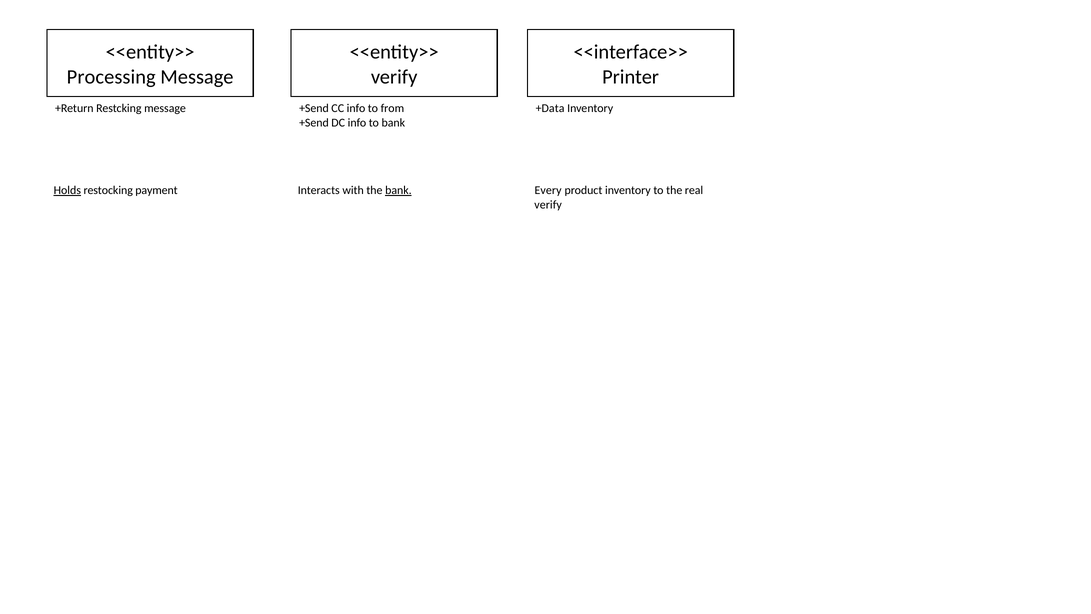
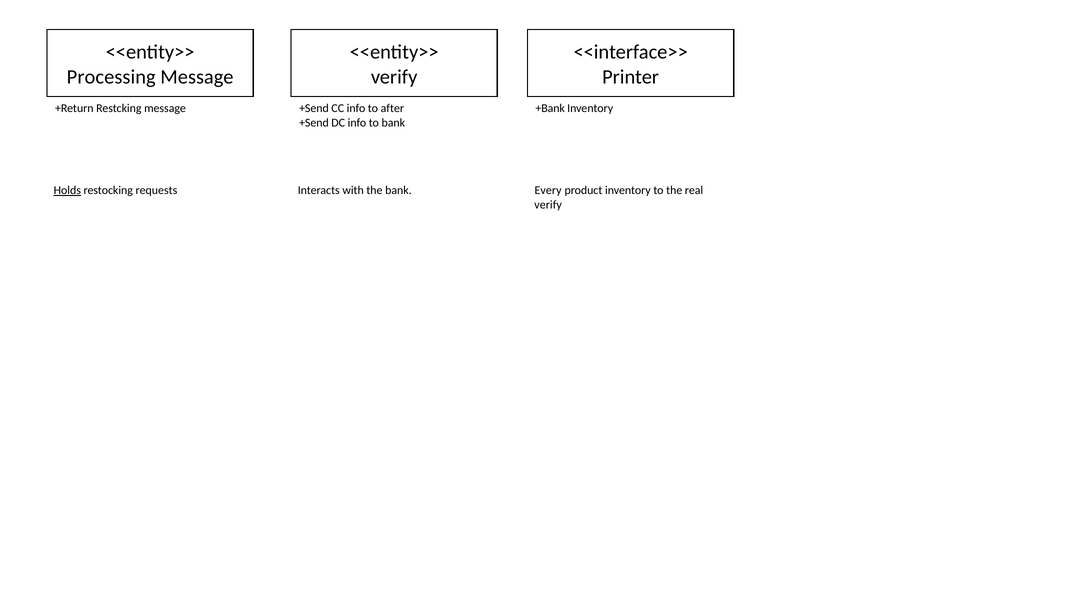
from: from -> after
+Data: +Data -> +Bank
payment: payment -> requests
bank at (398, 190) underline: present -> none
